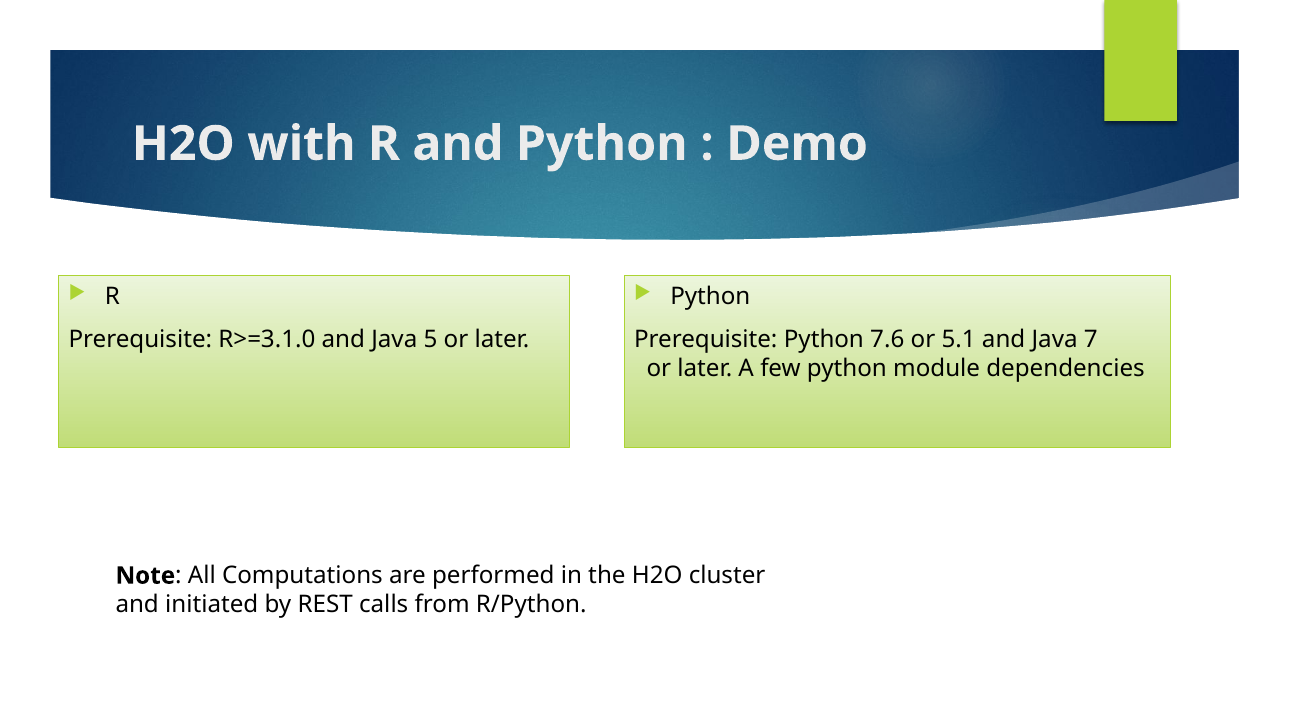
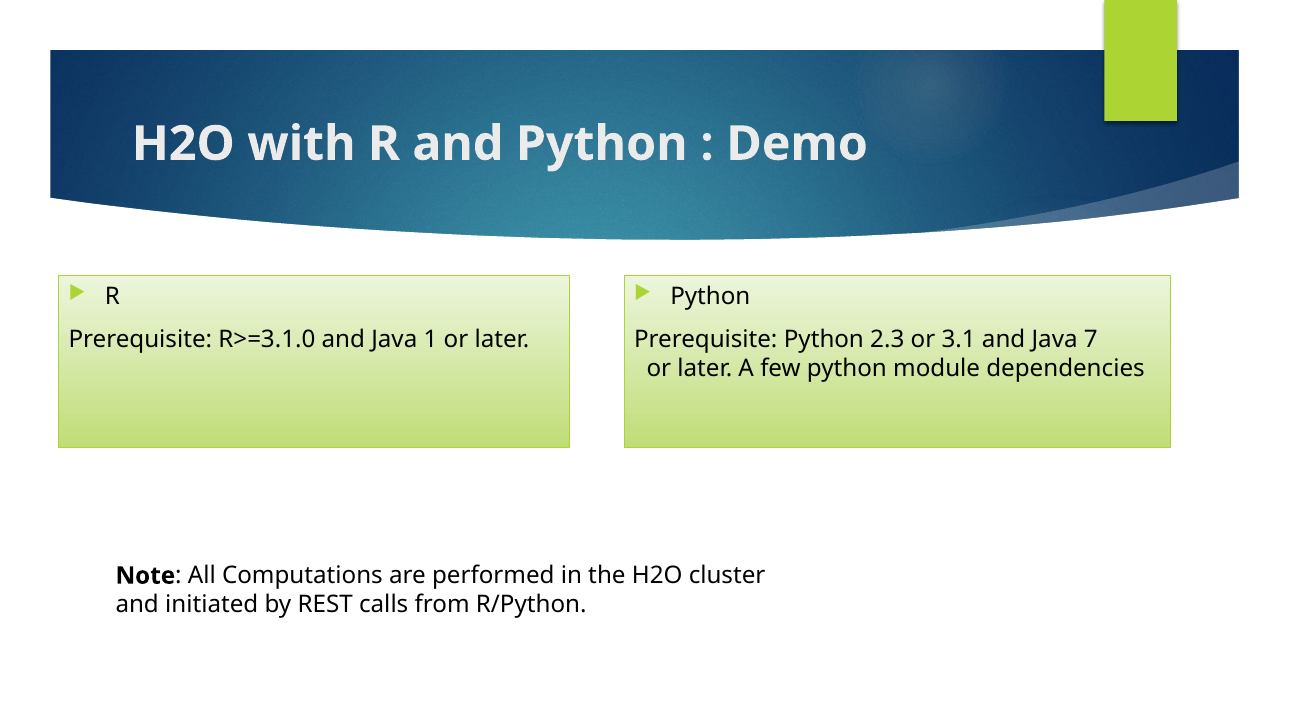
5: 5 -> 1
7.6: 7.6 -> 2.3
5.1: 5.1 -> 3.1
